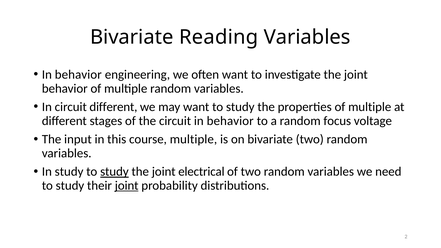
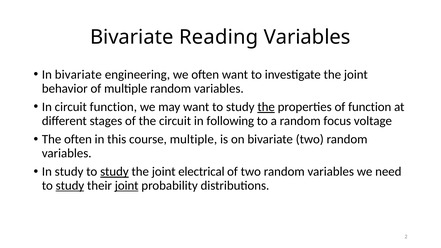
behavior at (78, 75): behavior -> bivariate
circuit different: different -> function
the at (266, 107) underline: none -> present
properties of multiple: multiple -> function
circuit in behavior: behavior -> following
The input: input -> often
study at (70, 186) underline: none -> present
